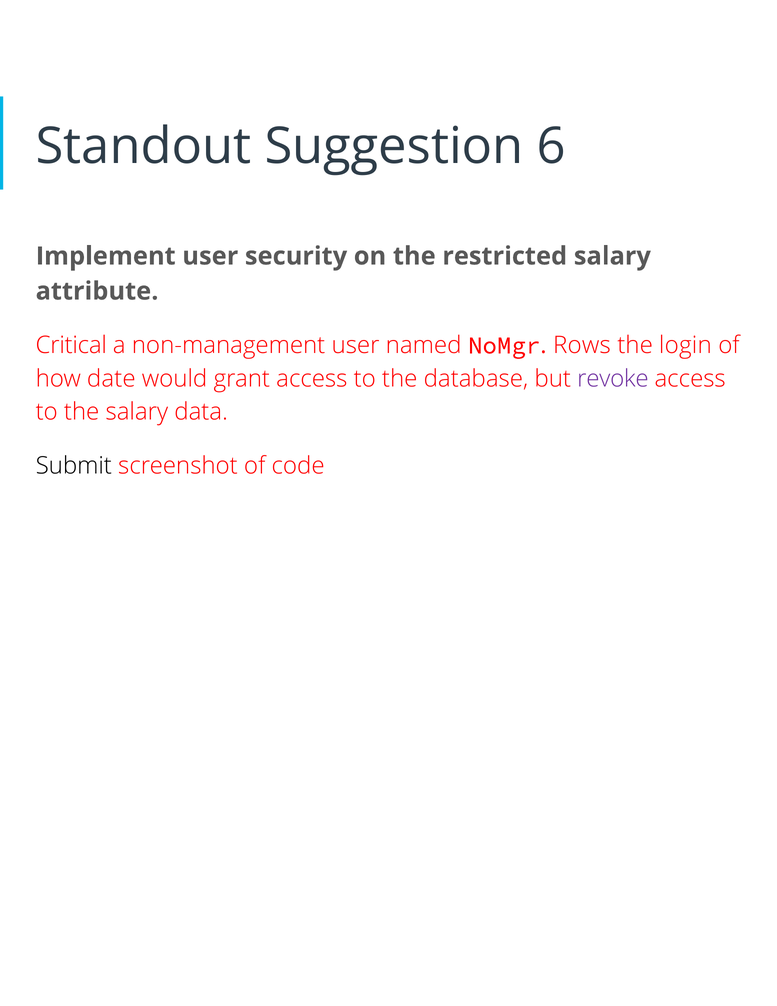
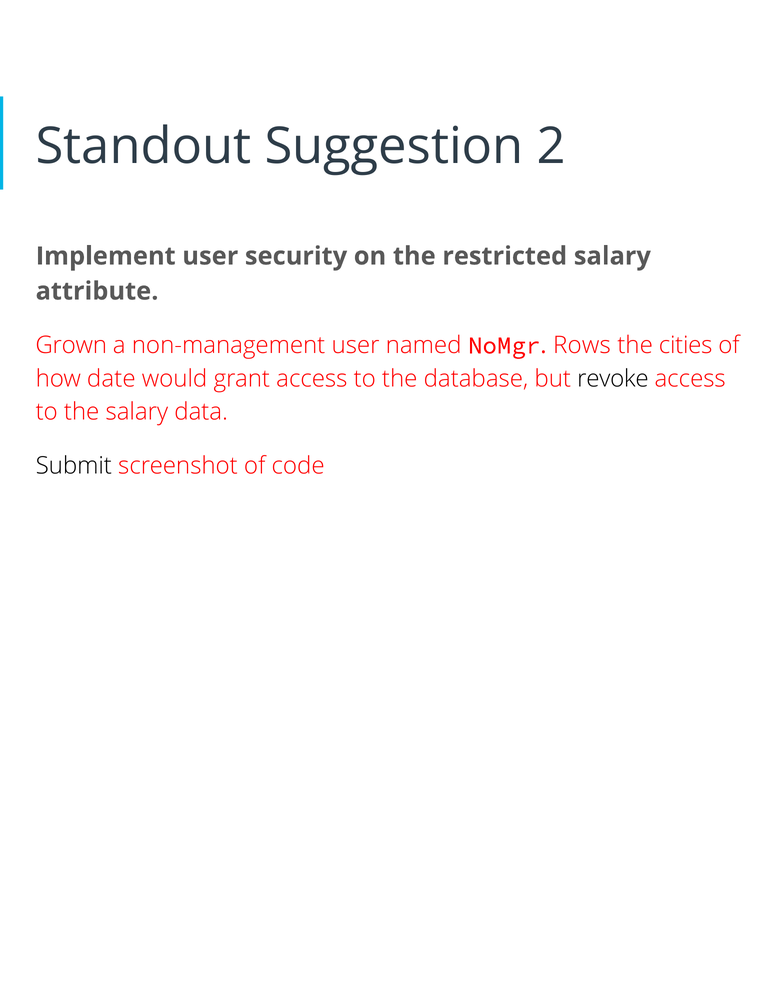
6: 6 -> 2
Critical: Critical -> Grown
login: login -> cities
revoke colour: purple -> black
